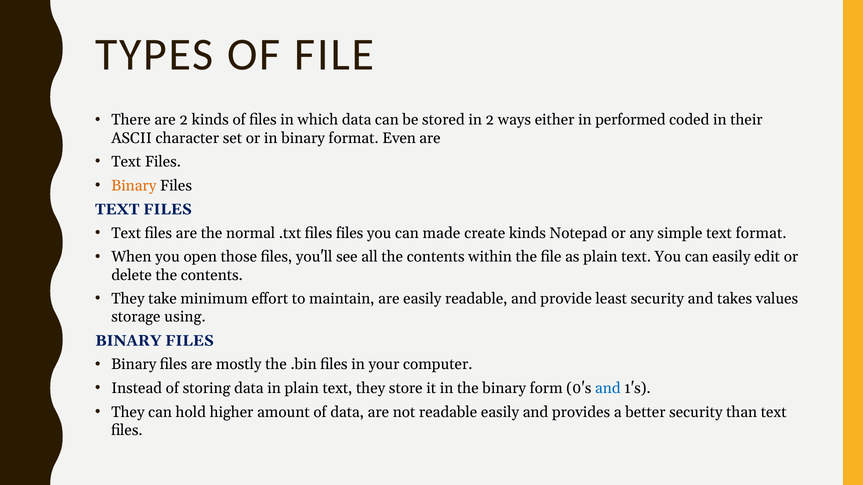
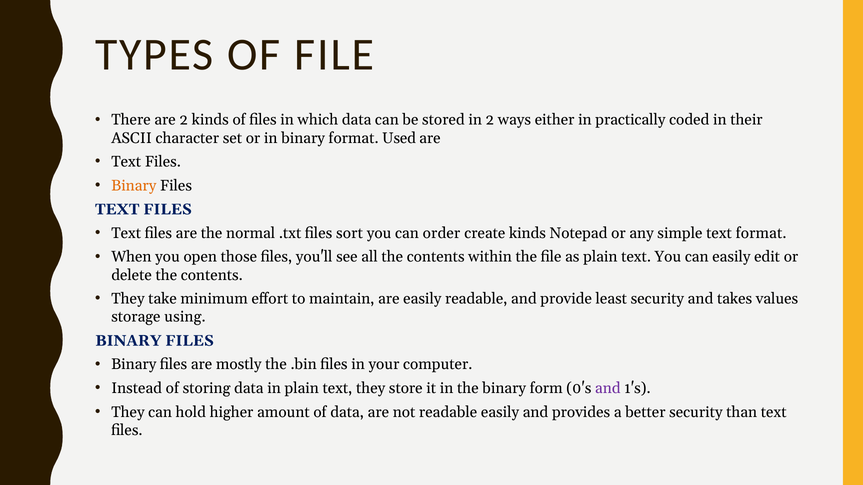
performed: performed -> practically
Even: Even -> Used
files files: files -> sort
made: made -> order
and at (608, 389) colour: blue -> purple
